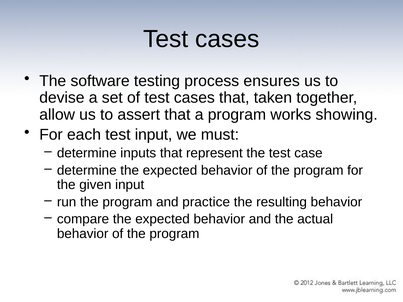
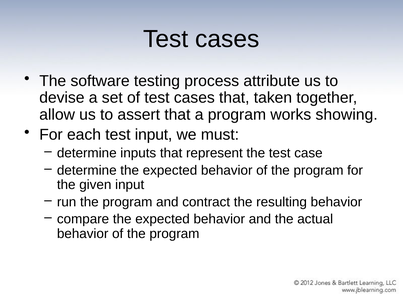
ensures: ensures -> attribute
practice: practice -> contract
